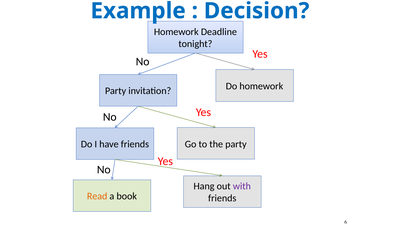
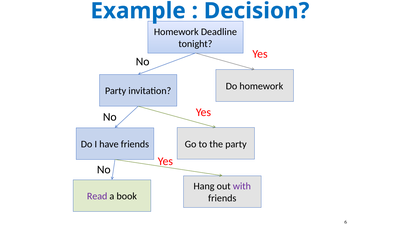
Read colour: orange -> purple
